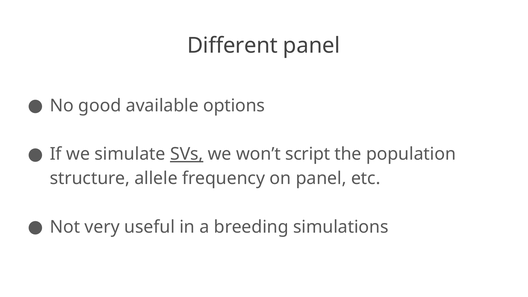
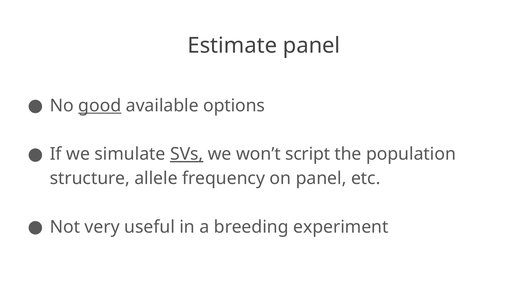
Different: Different -> Estimate
good underline: none -> present
simulations: simulations -> experiment
